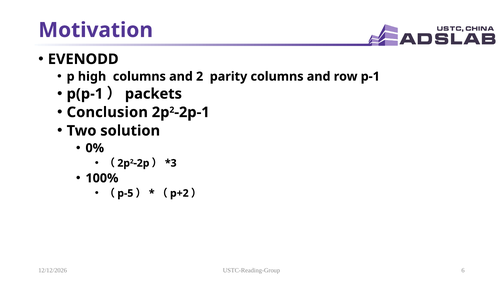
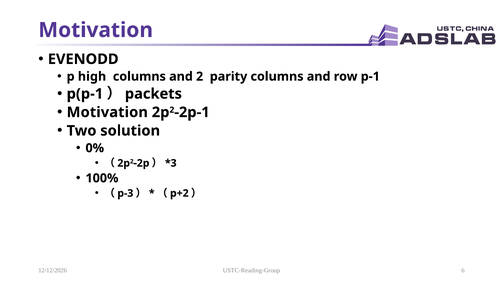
Conclusion at (107, 112): Conclusion -> Motivation
p-5: p-5 -> p-3
